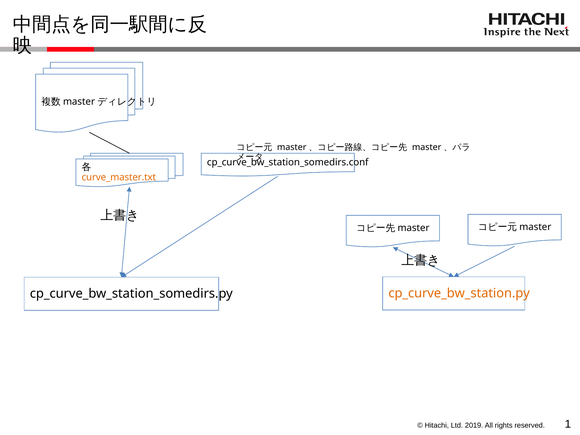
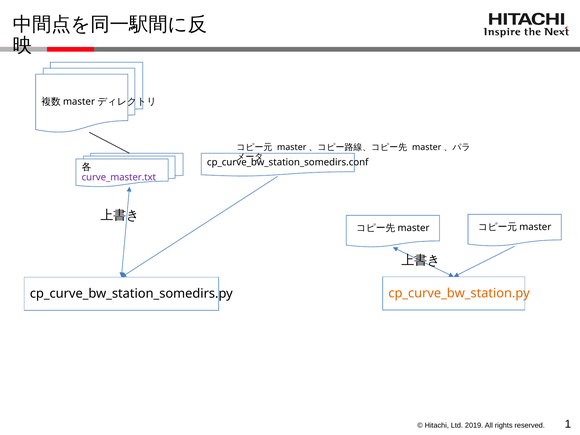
curve_master.txt colour: orange -> purple
